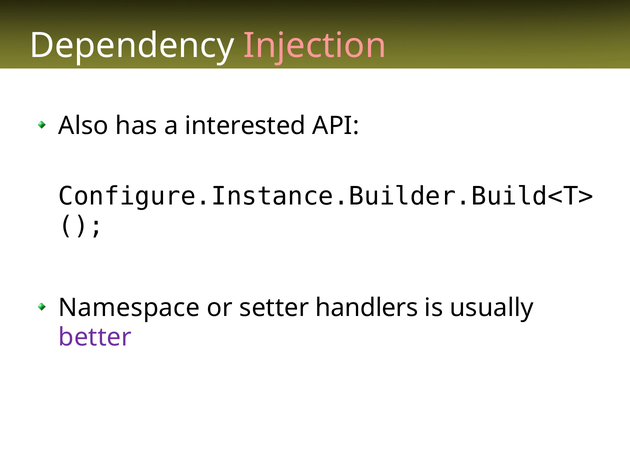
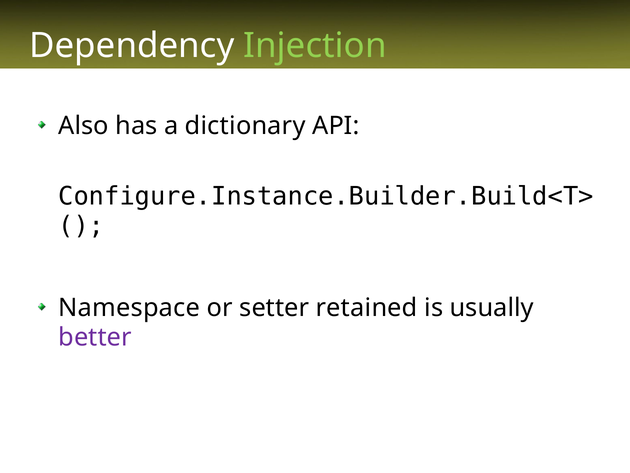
Injection colour: pink -> light green
interested: interested -> dictionary
handlers: handlers -> retained
